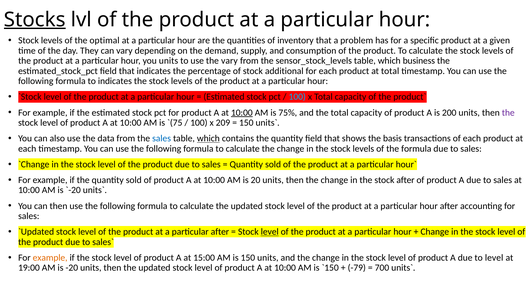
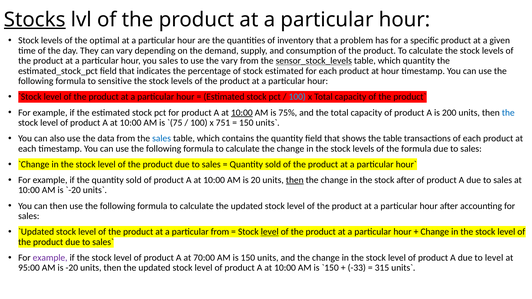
you units: units -> sales
sensor_stock_levels underline: none -> present
which business: business -> quantity
stock additional: additional -> estimated
at total: total -> hour
to indicates: indicates -> sensitive
the at (508, 113) colour: purple -> blue
209: 209 -> 751
which at (208, 139) underline: present -> none
the basis: basis -> table
then at (295, 180) underline: none -> present
particular after: after -> from
example at (50, 258) colour: orange -> purple
15:00: 15:00 -> 70:00
19:00: 19:00 -> 95:00
-79: -79 -> -33
700: 700 -> 315
